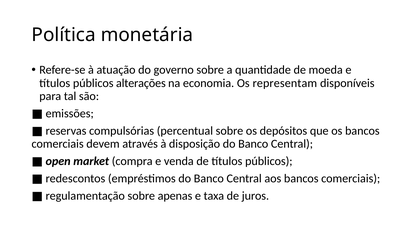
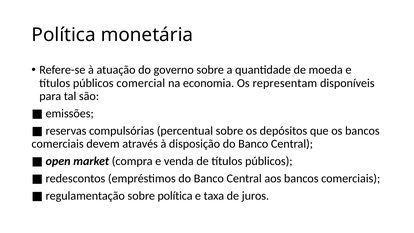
alterações: alterações -> comercial
sobre apenas: apenas -> política
